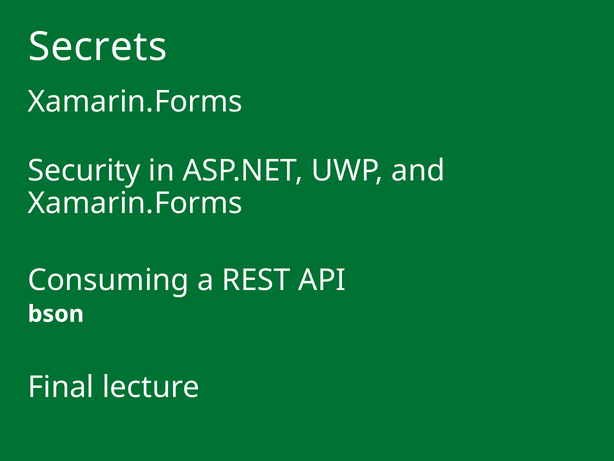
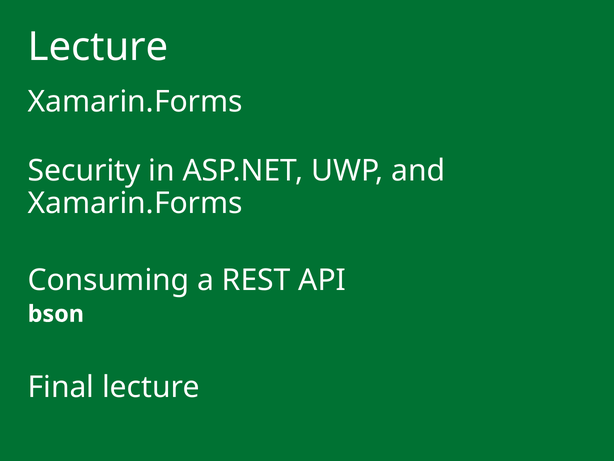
Secrets at (98, 47): Secrets -> Lecture
